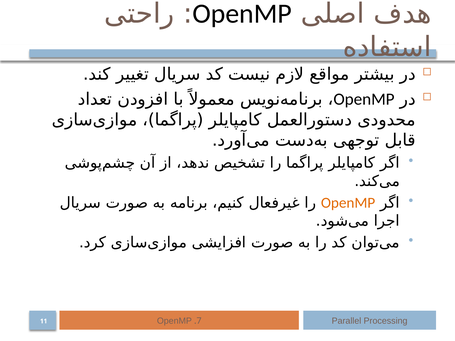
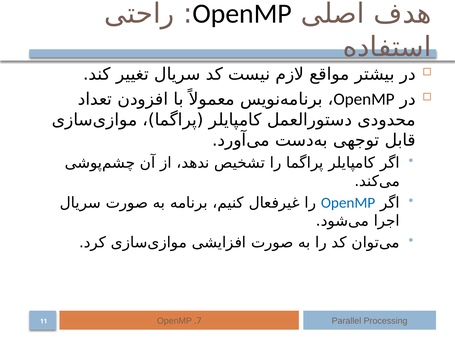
OpenMP at (348, 203) colour: orange -> blue
